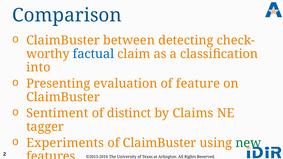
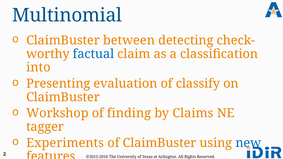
Comparison: Comparison -> Multinomial
feature: feature -> classify
Sentiment: Sentiment -> Workshop
distinct: distinct -> finding
new colour: green -> blue
